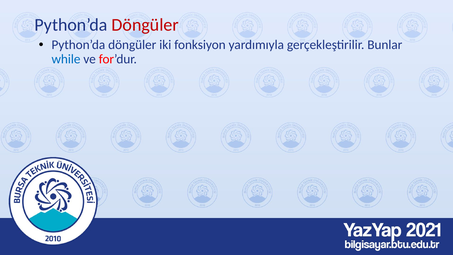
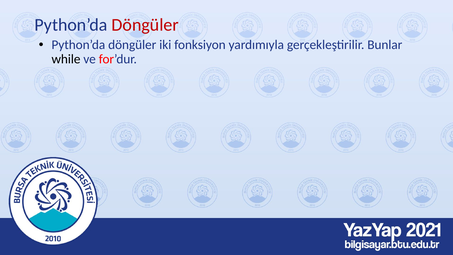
while colour: blue -> black
